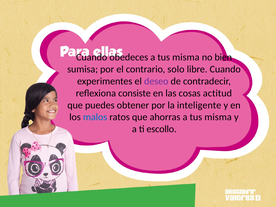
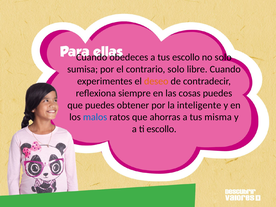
obedeces a tus misma: misma -> escollo
no bien: bien -> solo
deseo colour: purple -> orange
consiste: consiste -> siempre
cosas actitud: actitud -> puedes
